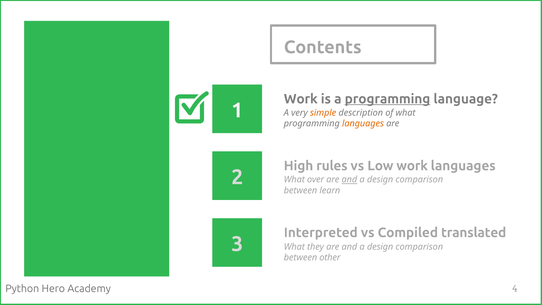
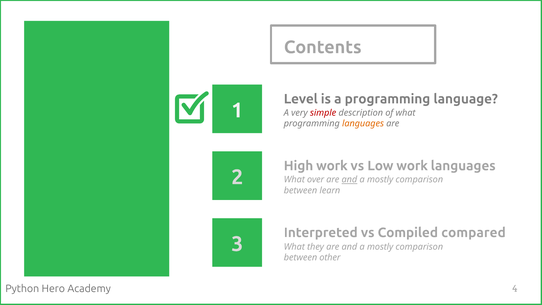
Work at (301, 99): Work -> Level
programming at (387, 99) underline: present -> none
simple colour: orange -> red
High rules: rules -> work
design at (380, 180): design -> mostly
translated: translated -> compared
design at (380, 247): design -> mostly
